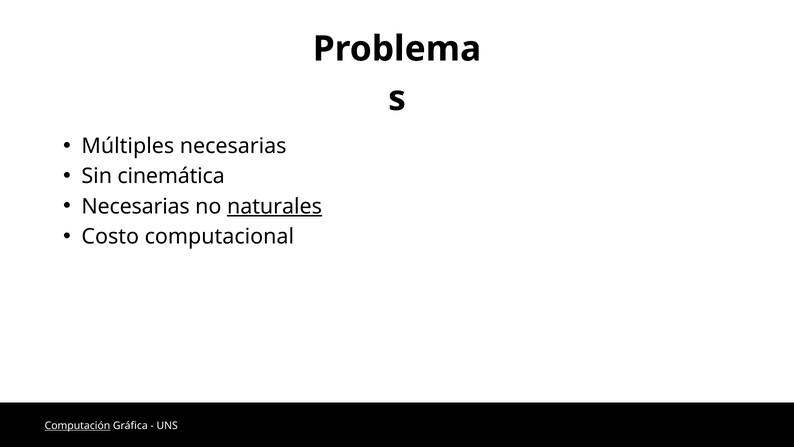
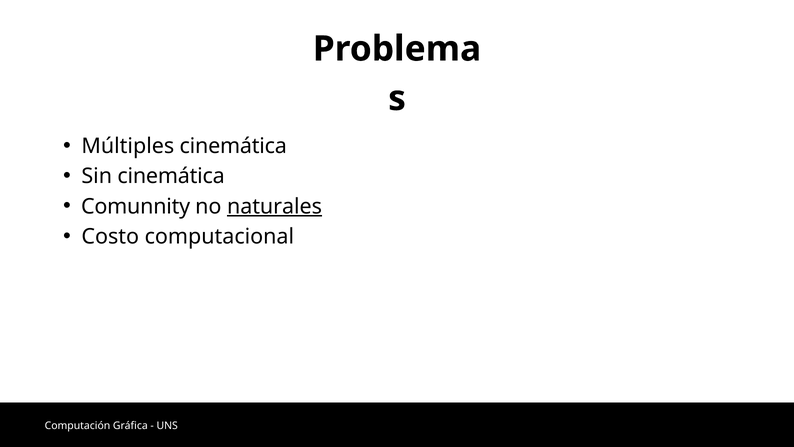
Múltiples necesarias: necesarias -> cinemática
Necesarias at (136, 206): Necesarias -> Comunnity
Computación underline: present -> none
